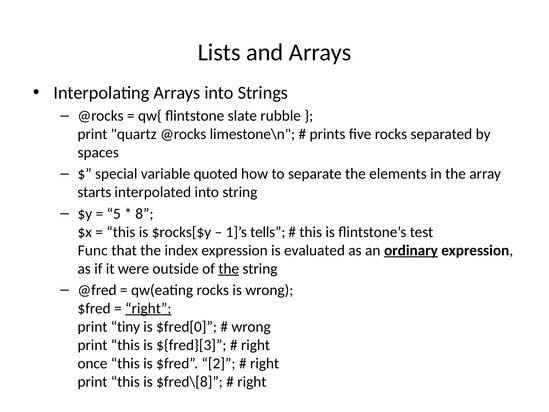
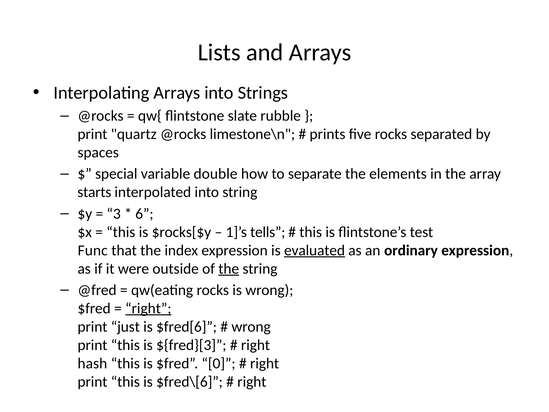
quoted: quoted -> double
5: 5 -> 3
8: 8 -> 6
evaluated underline: none -> present
ordinary underline: present -> none
tiny: tiny -> just
$fred[0: $fred[0 -> $fred[6
once: once -> hash
2: 2 -> 0
$fred\[8: $fred\[8 -> $fred\[6
